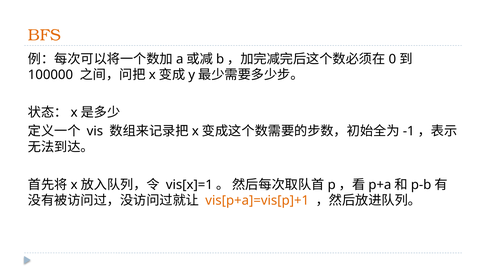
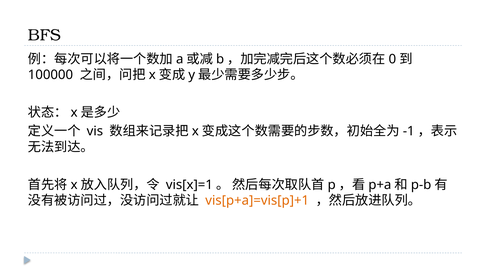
BFS colour: orange -> black
